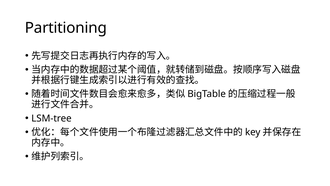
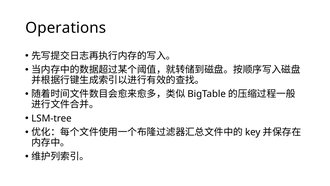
Partitioning: Partitioning -> Operations
